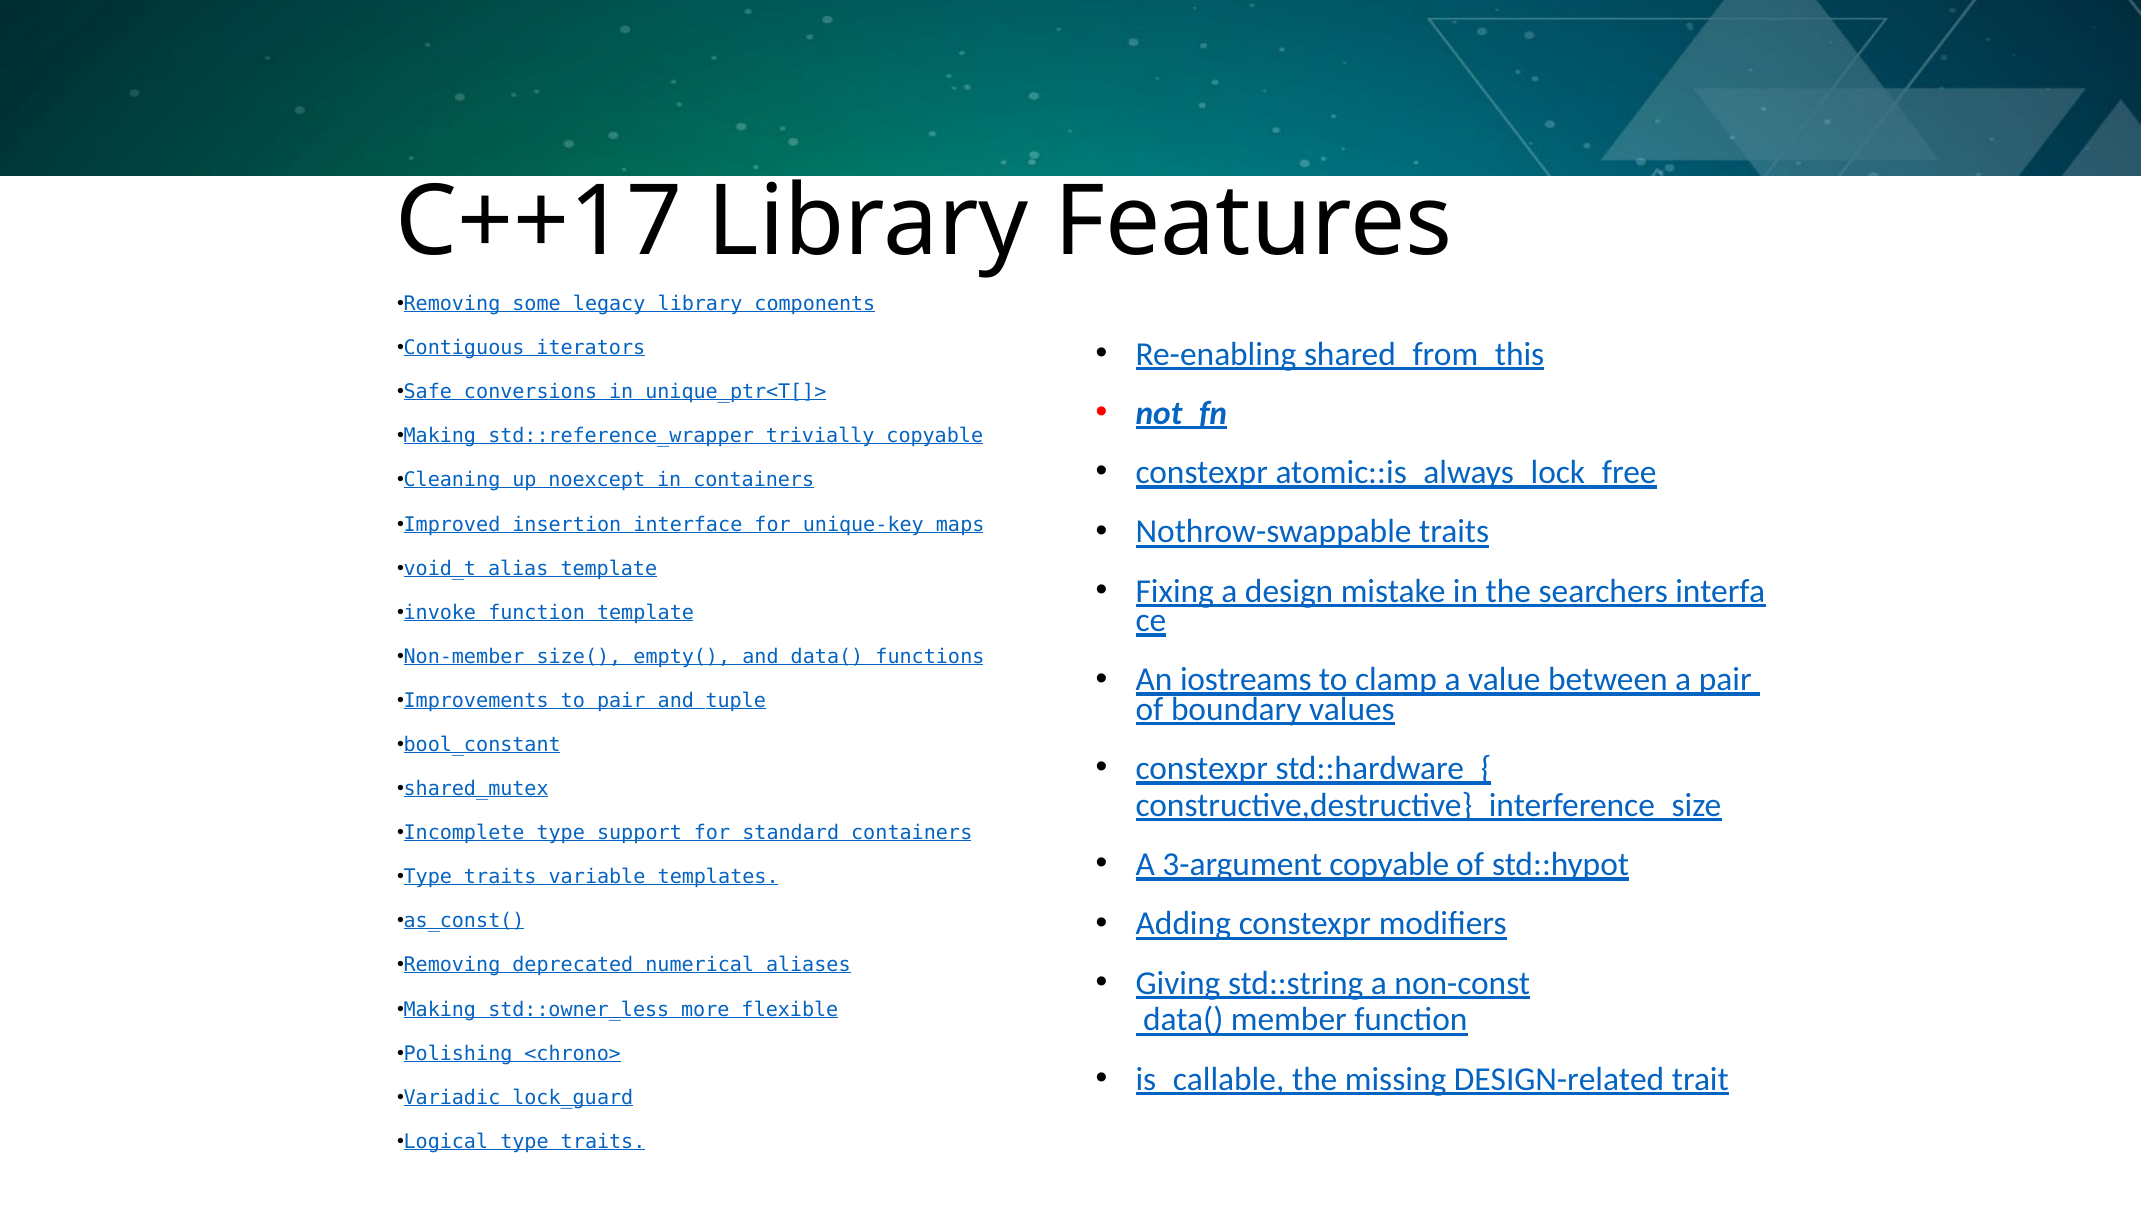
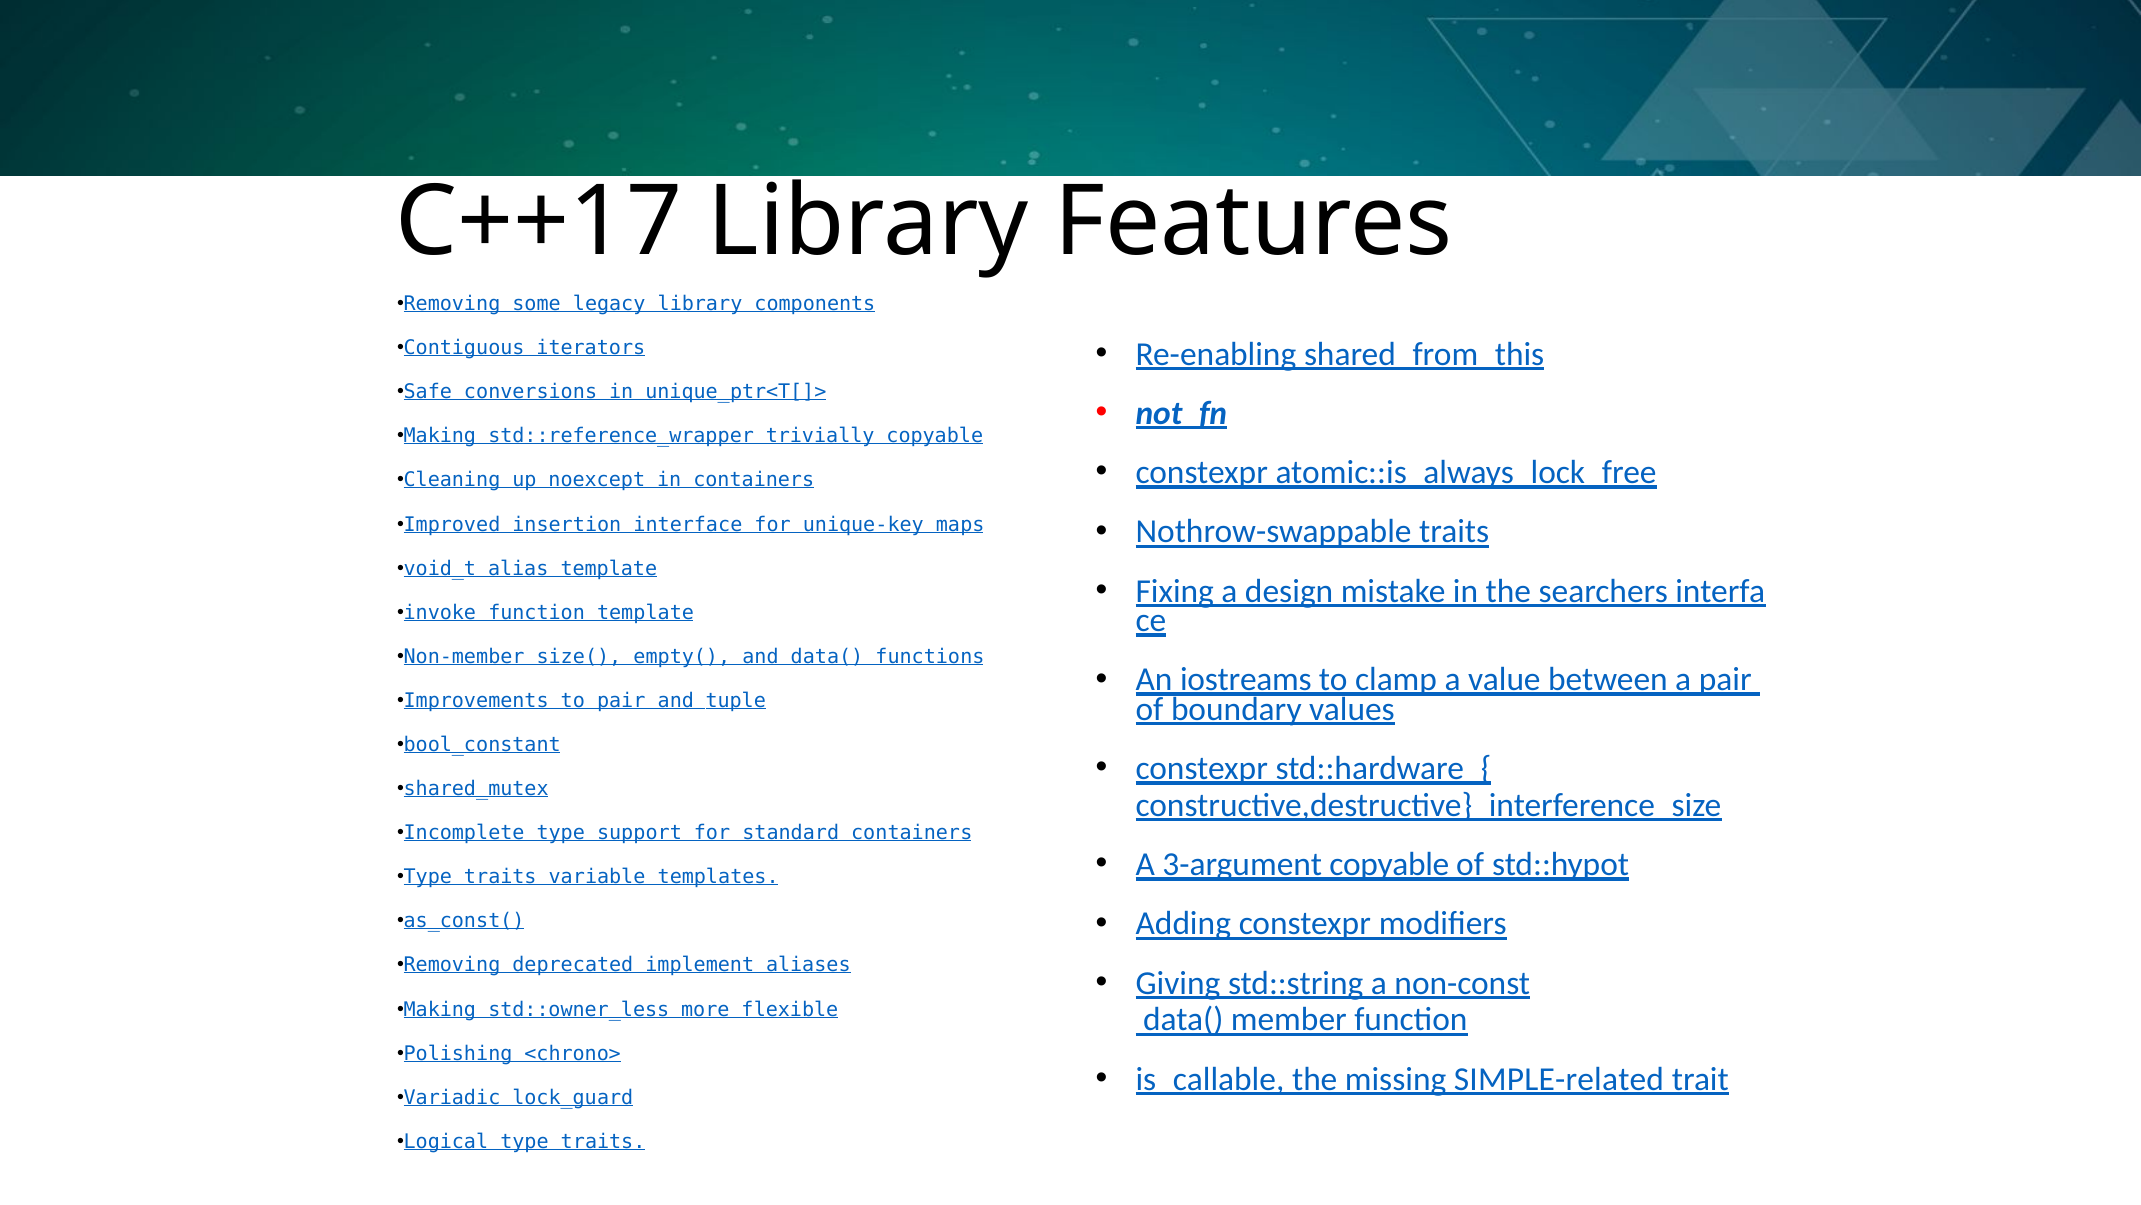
numerical: numerical -> implement
DESIGN-related: DESIGN-related -> SIMPLE-related
